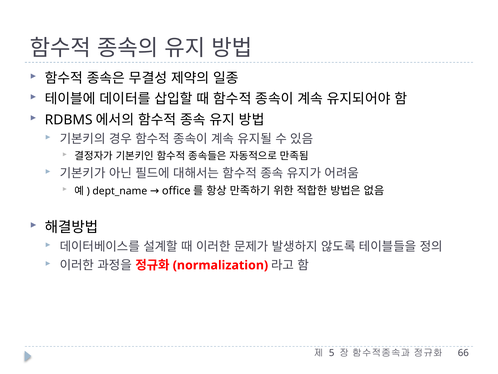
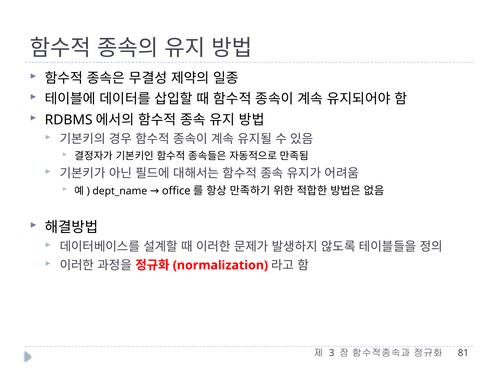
5: 5 -> 3
66: 66 -> 81
